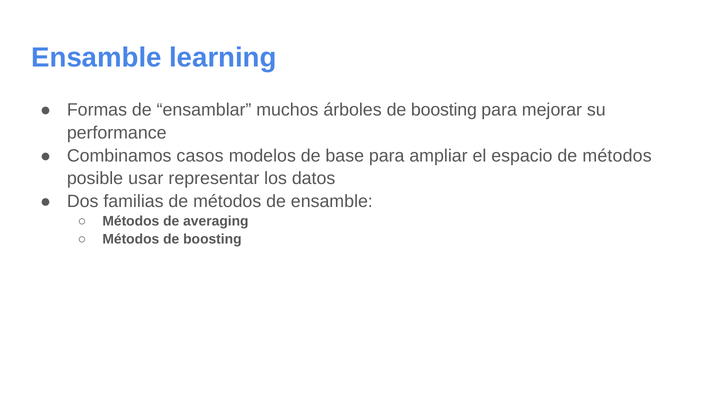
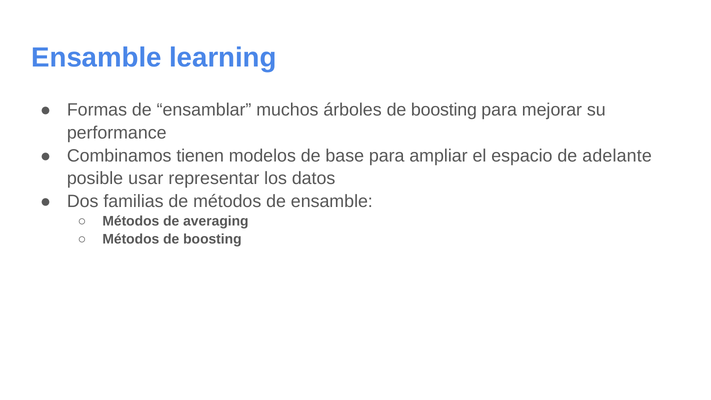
casos: casos -> tienen
espacio de métodos: métodos -> adelante
